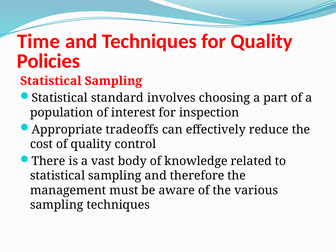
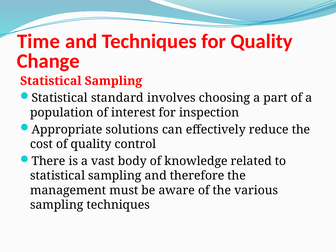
Policies: Policies -> Change
tradeoffs: tradeoffs -> solutions
